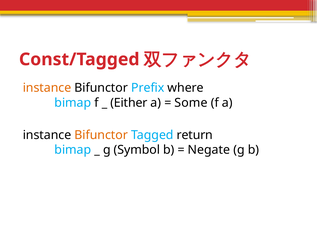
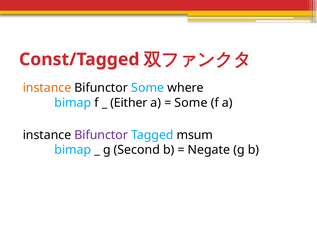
Bifunctor Prefix: Prefix -> Some
Bifunctor at (101, 135) colour: orange -> purple
return: return -> msum
Symbol: Symbol -> Second
